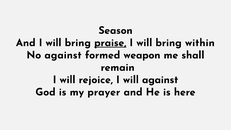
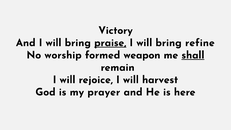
Season: Season -> Victory
within: within -> refine
No against: against -> worship
shall underline: none -> present
will against: against -> harvest
